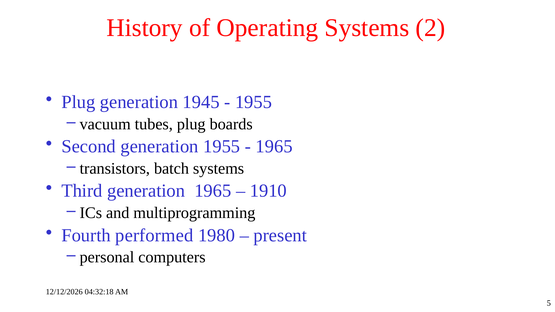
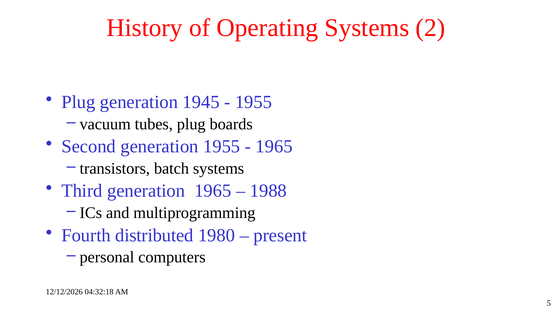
1910: 1910 -> 1988
performed: performed -> distributed
